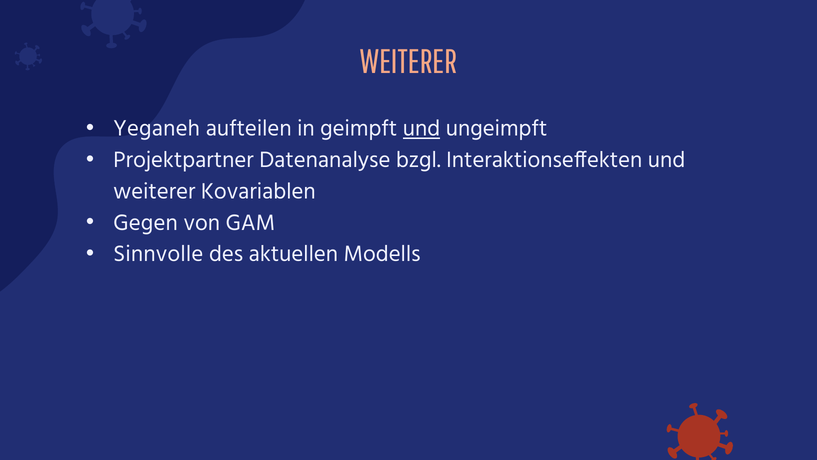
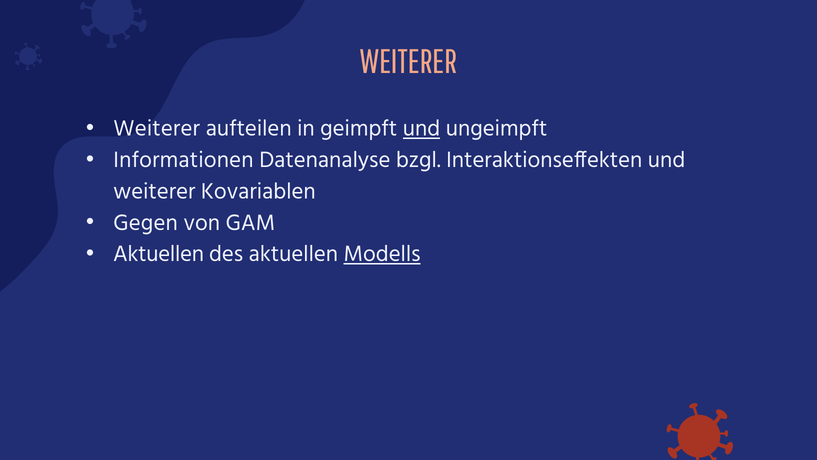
Yeganeh at (157, 128): Yeganeh -> Weiterer
Projektpartner: Projektpartner -> Informationen
Sinnvolle at (158, 254): Sinnvolle -> Aktuellen
Modells underline: none -> present
